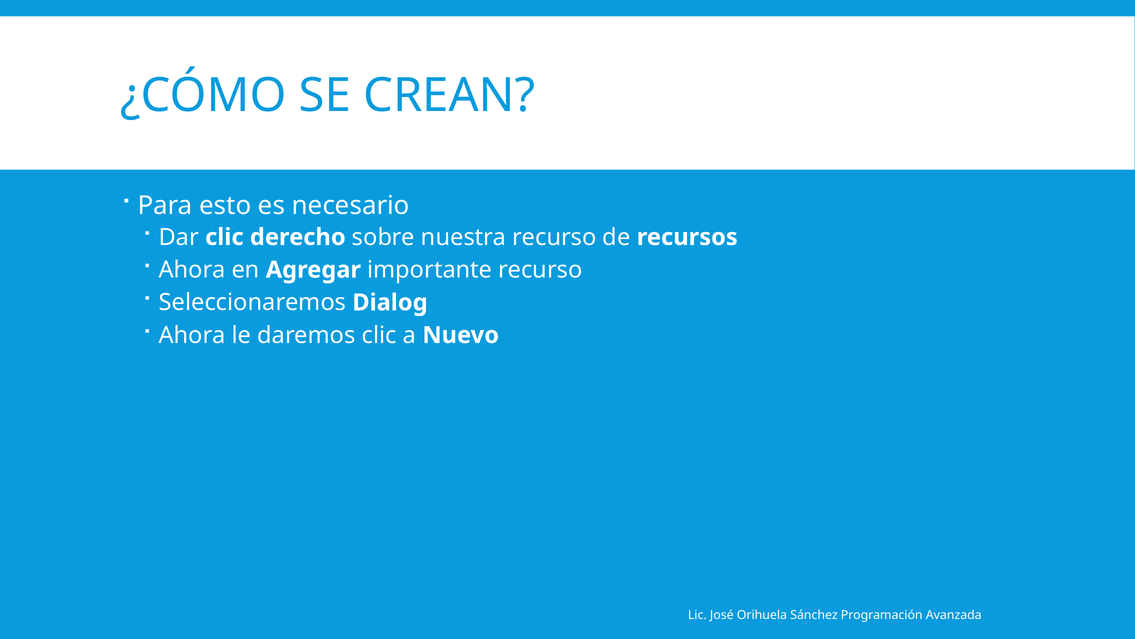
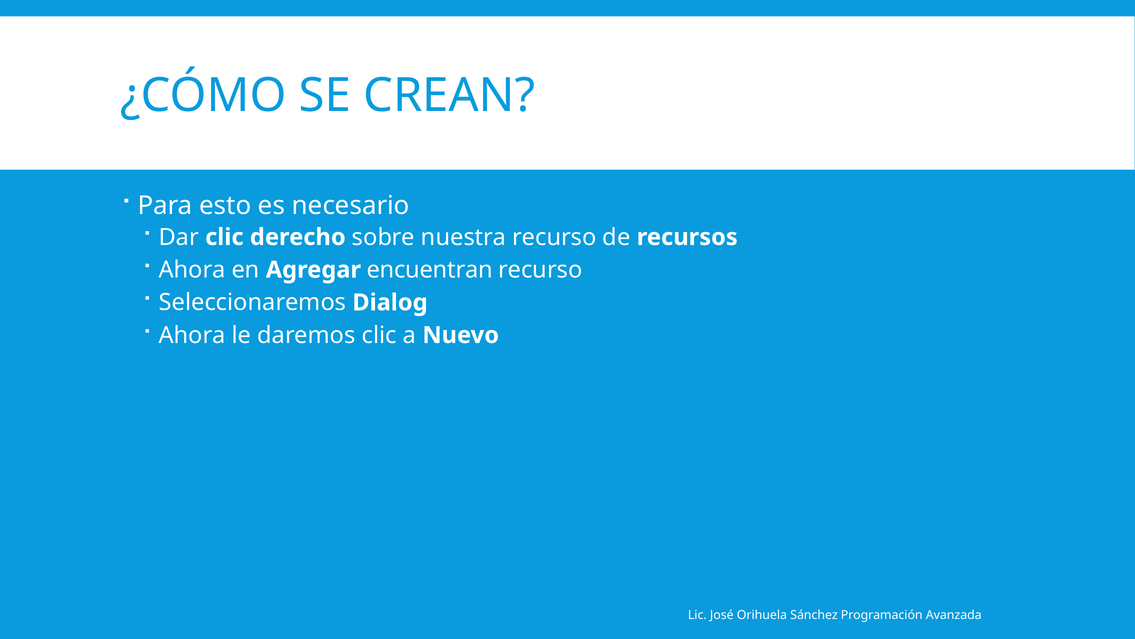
importante: importante -> encuentran
